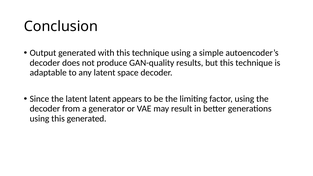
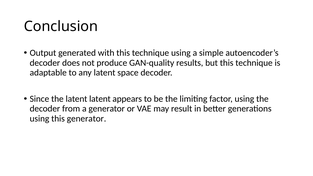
this generated: generated -> generator
